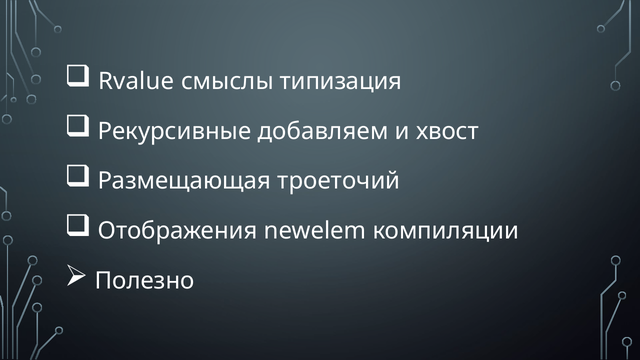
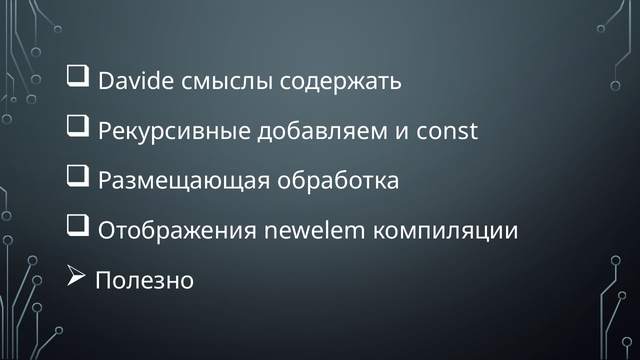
Rvalue: Rvalue -> Davide
типизация: типизация -> содержать
хвост: хвост -> const
троеточий: троеточий -> обработка
